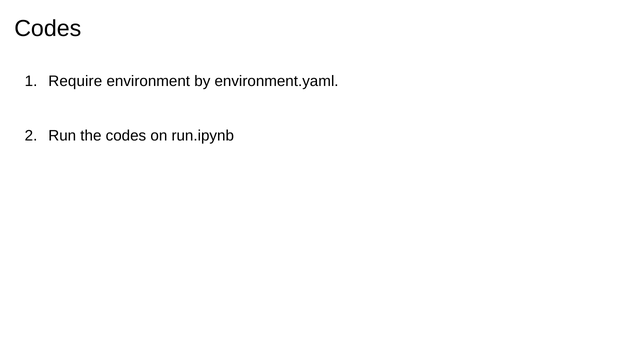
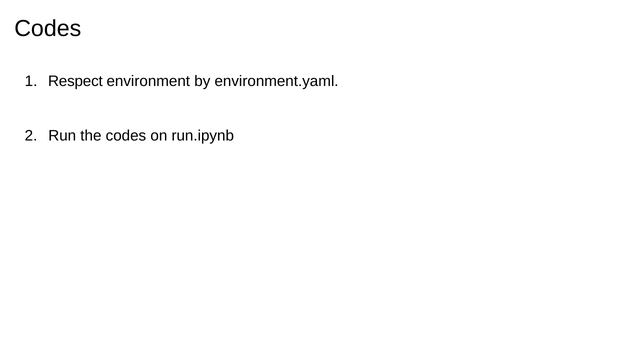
Require: Require -> Respect
